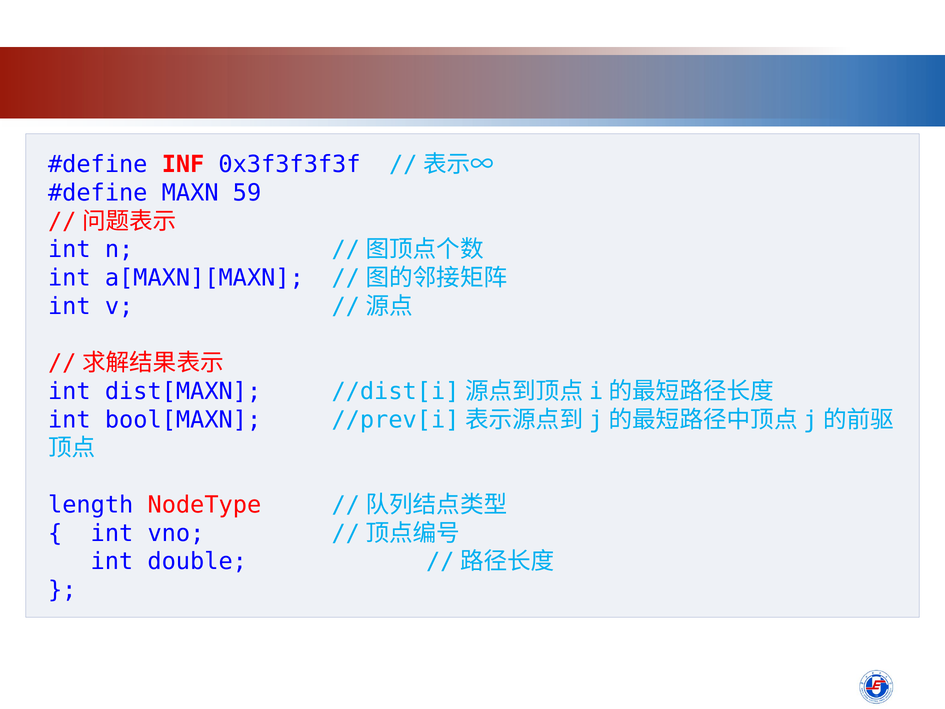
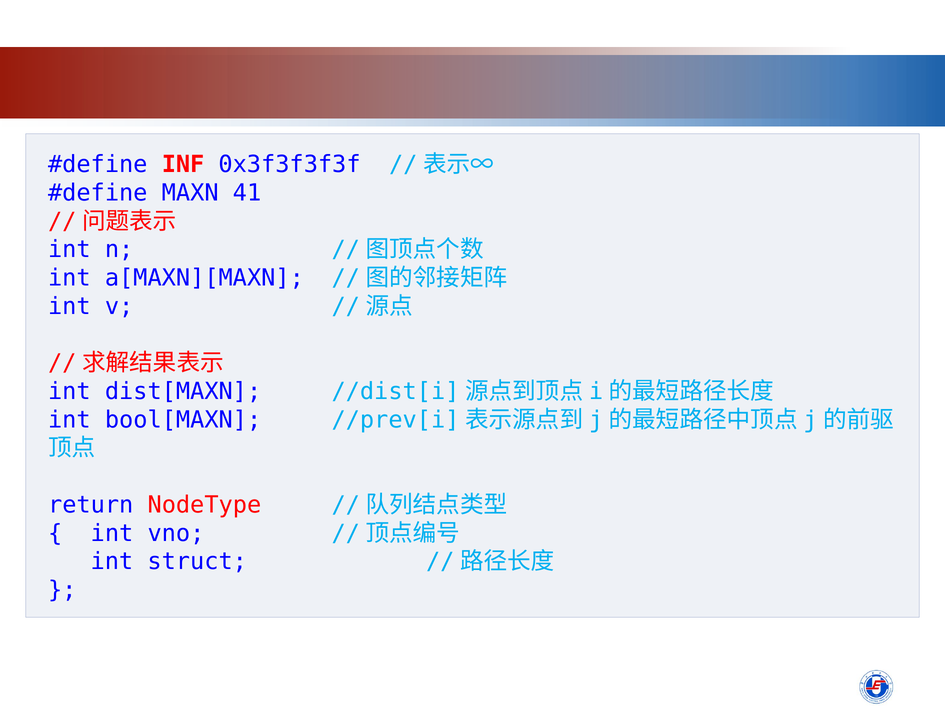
59: 59 -> 41
length: length -> return
double: double -> struct
